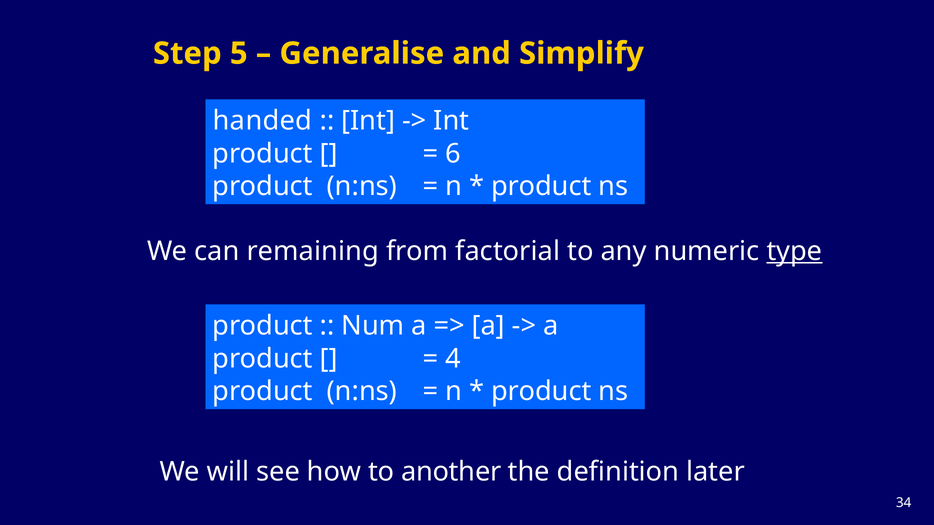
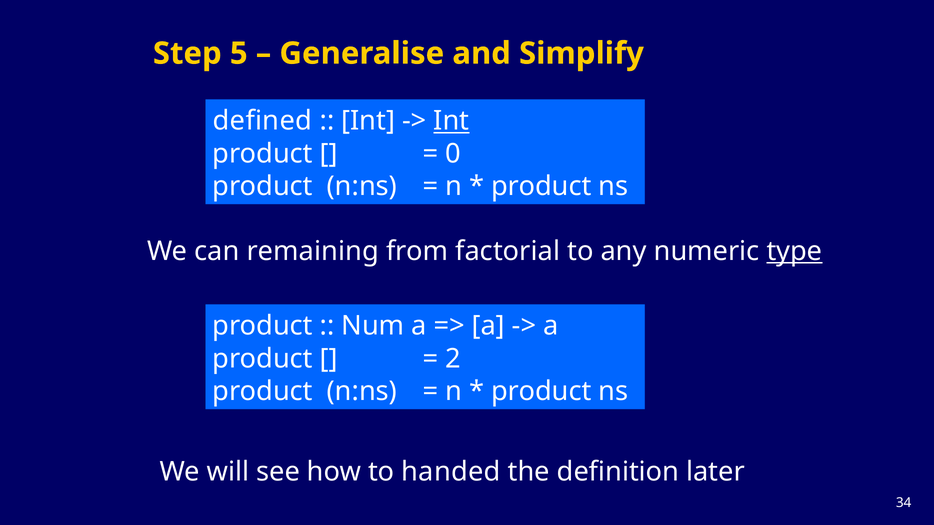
handed: handed -> defined
Int at (451, 121) underline: none -> present
6: 6 -> 0
4: 4 -> 2
another: another -> handed
